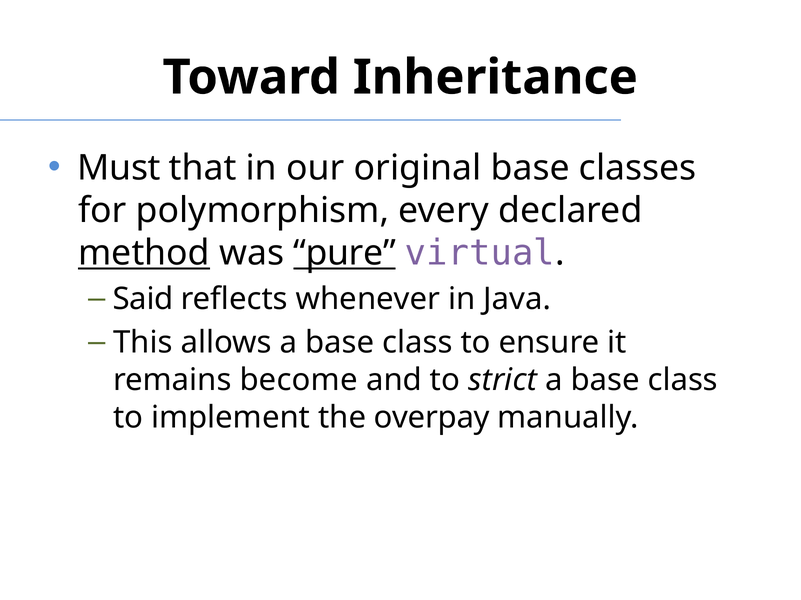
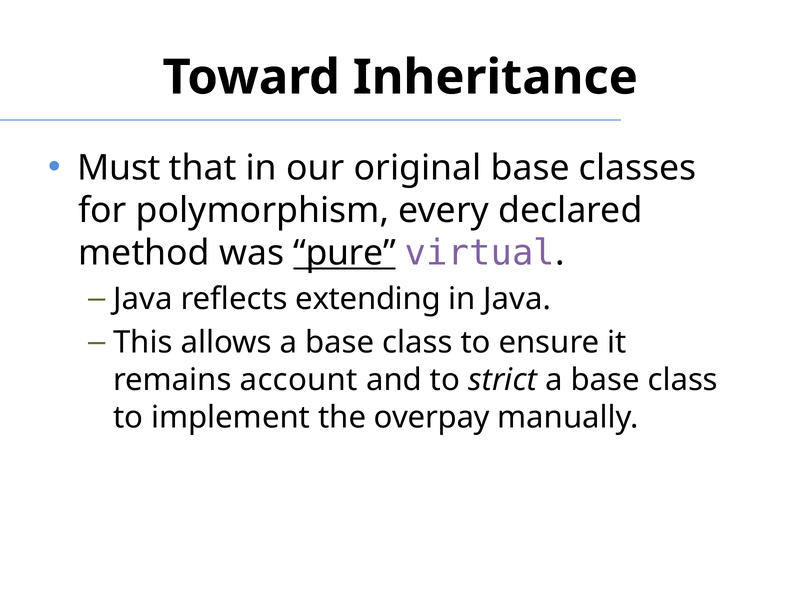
method underline: present -> none
Said at (143, 299): Said -> Java
whenever: whenever -> extending
become: become -> account
